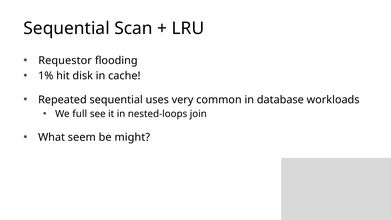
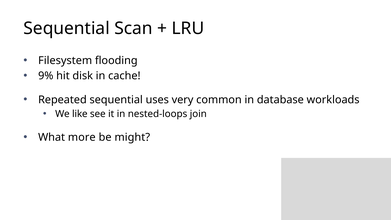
Requestor: Requestor -> Filesystem
1%: 1% -> 9%
full: full -> like
seem: seem -> more
